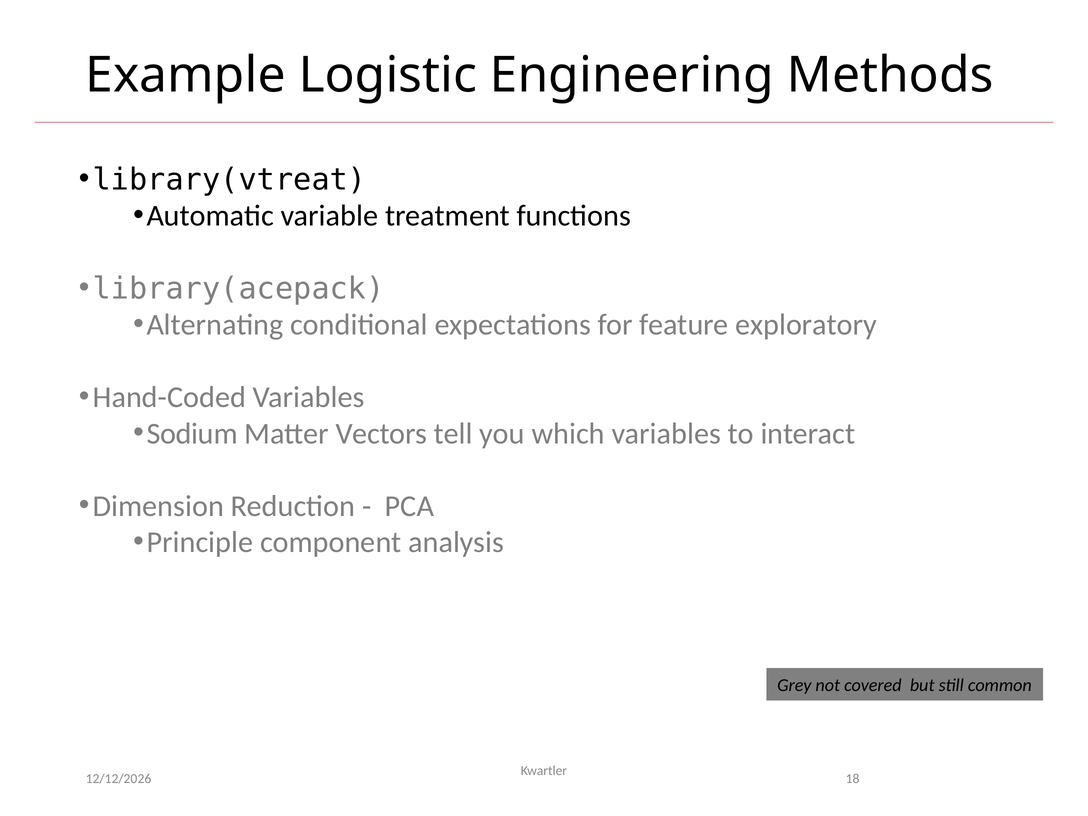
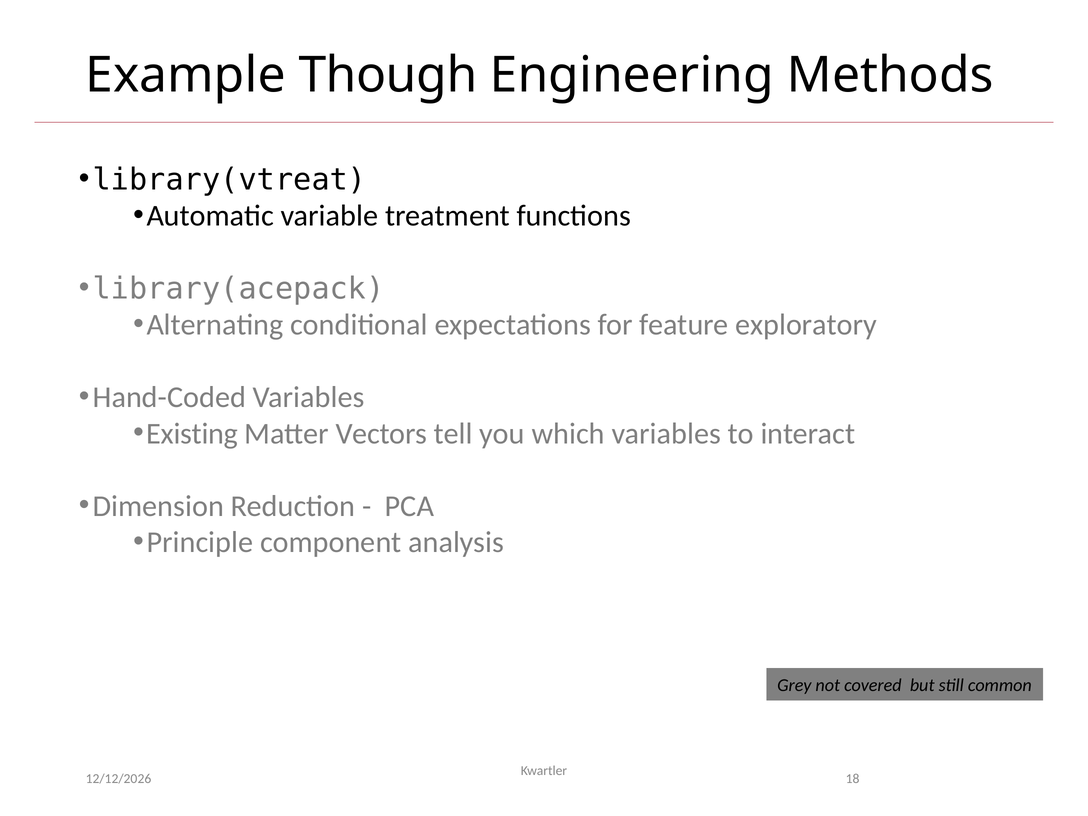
Logistic: Logistic -> Though
Sodium: Sodium -> Existing
